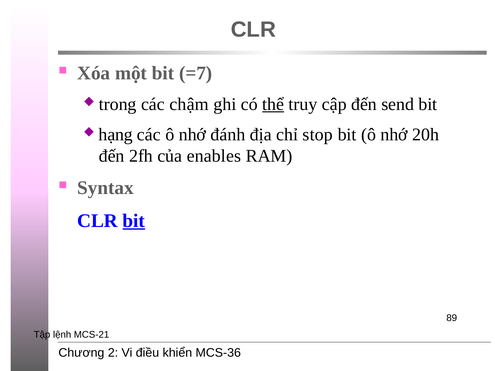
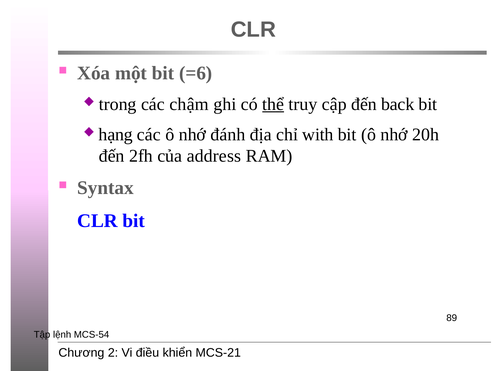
=7: =7 -> =6
send: send -> back
stop: stop -> with
enables: enables -> address
bit at (134, 221) underline: present -> none
MCS-21: MCS-21 -> MCS-54
MCS-36: MCS-36 -> MCS-21
